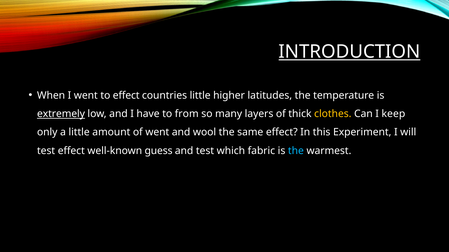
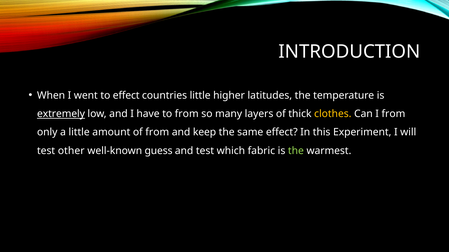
INTRODUCTION underline: present -> none
I keep: keep -> from
of went: went -> from
wool: wool -> keep
test effect: effect -> other
the at (296, 151) colour: light blue -> light green
